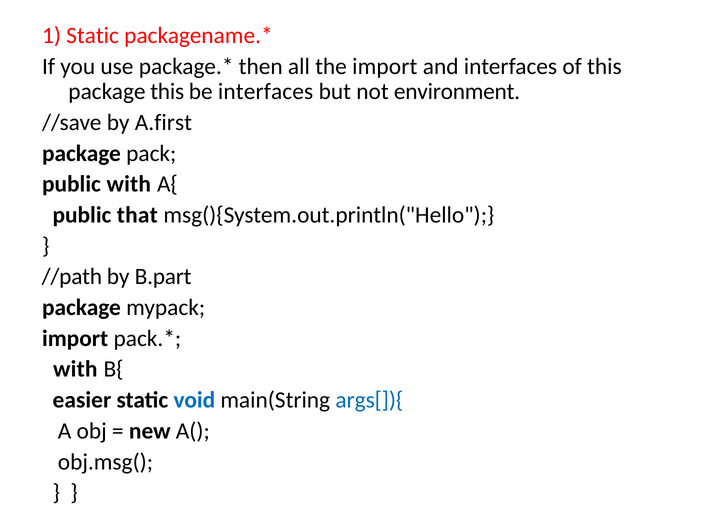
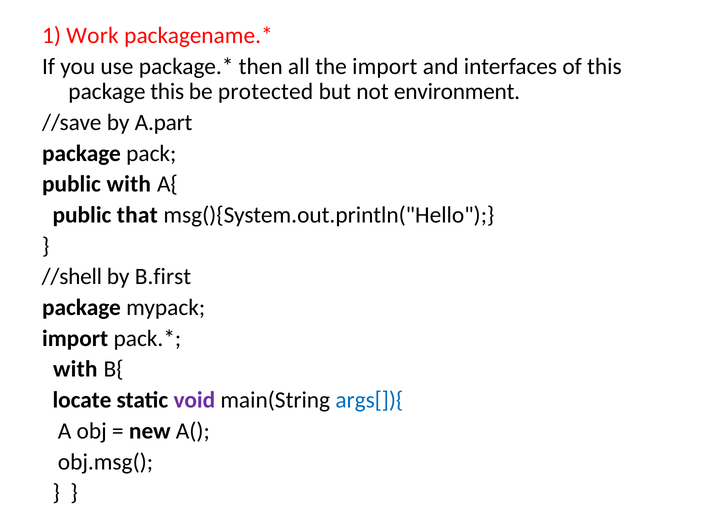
1 Static: Static -> Work
be interfaces: interfaces -> protected
A.first: A.first -> A.part
//path: //path -> //shell
B.part: B.part -> B.first
easier: easier -> locate
void colour: blue -> purple
